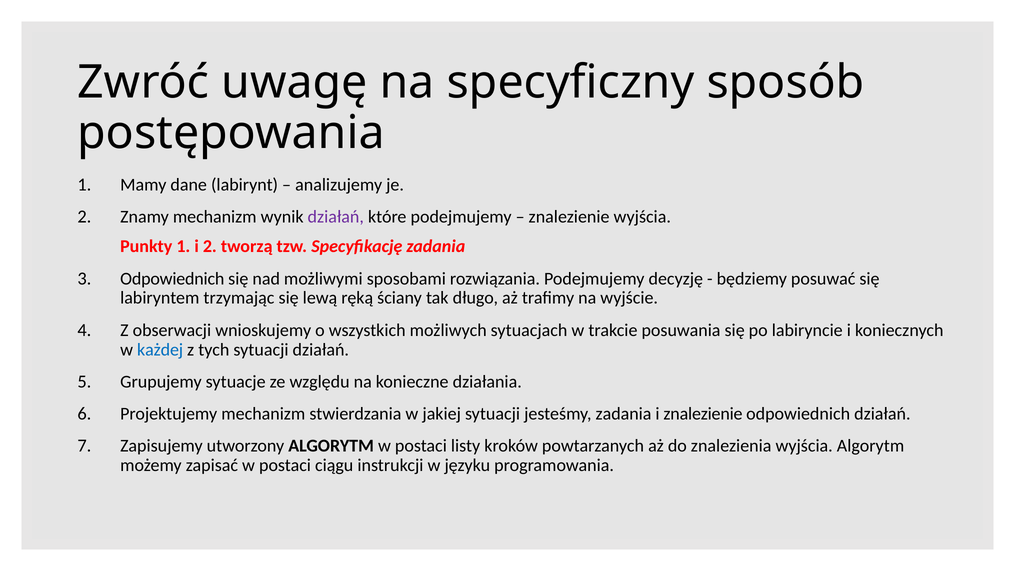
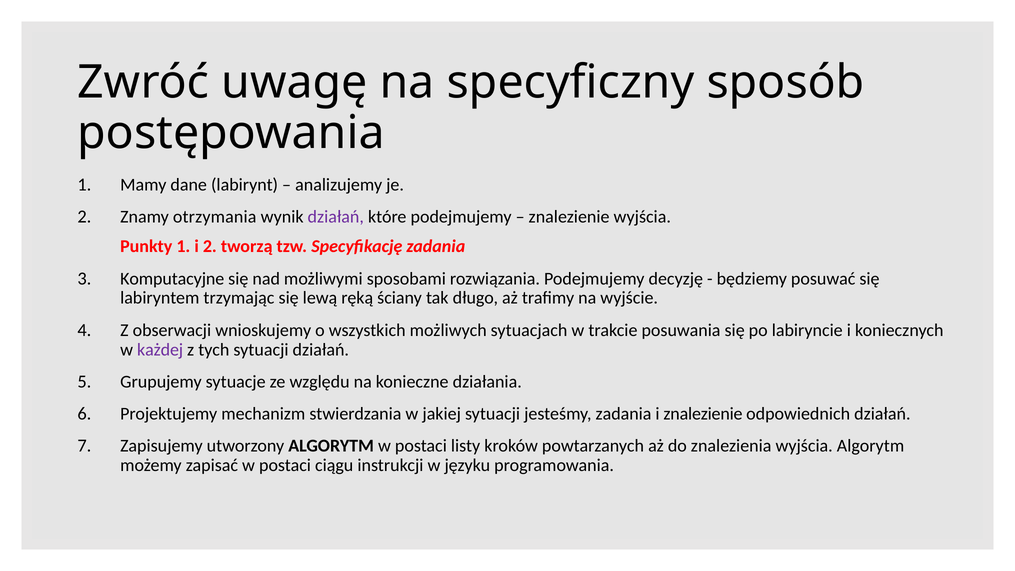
Znamy mechanizm: mechanizm -> otrzymania
Odpowiednich at (172, 279): Odpowiednich -> Komputacyjne
każdej colour: blue -> purple
